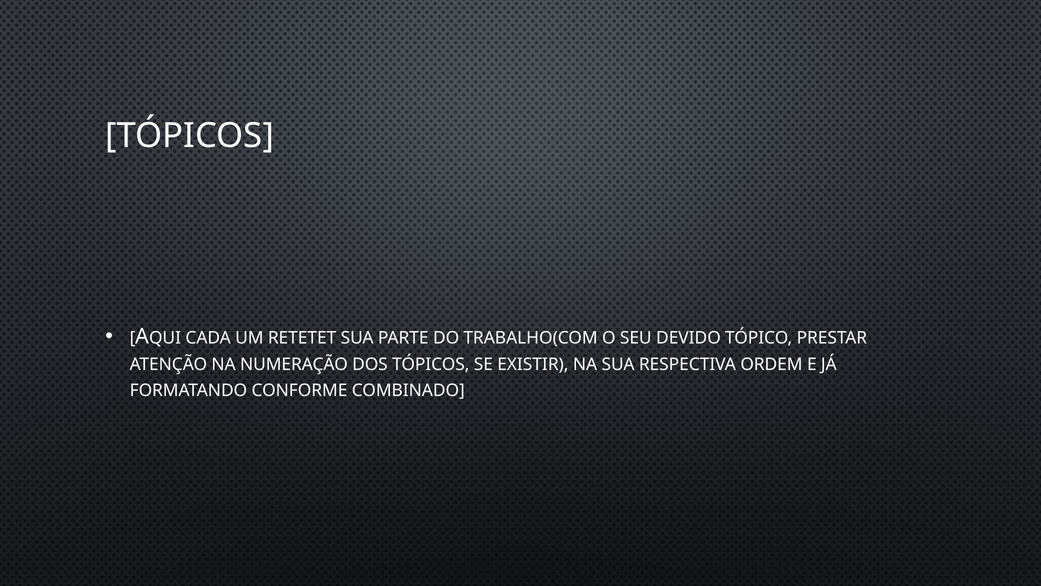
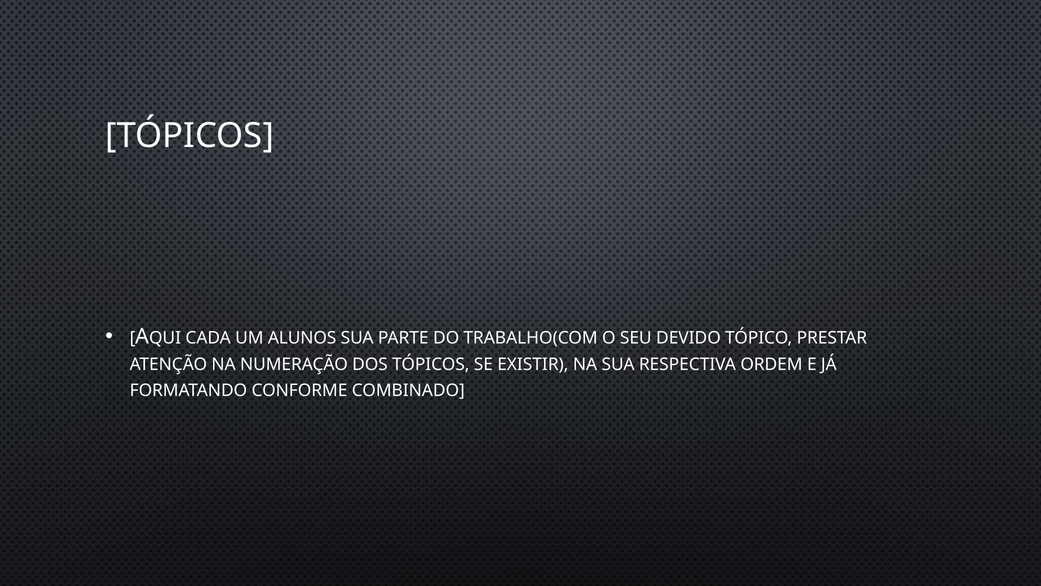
RETETET: RETETET -> ALUNOS
